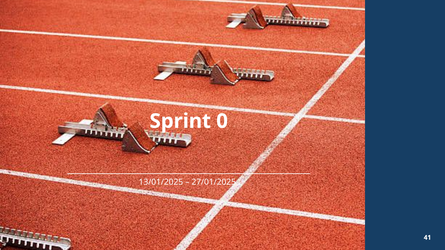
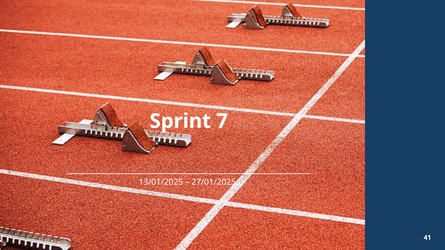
0: 0 -> 7
